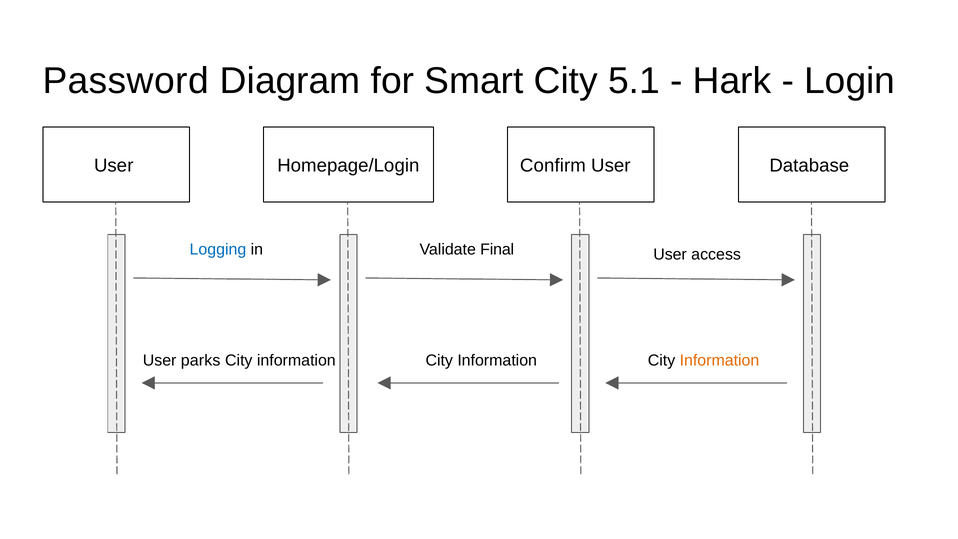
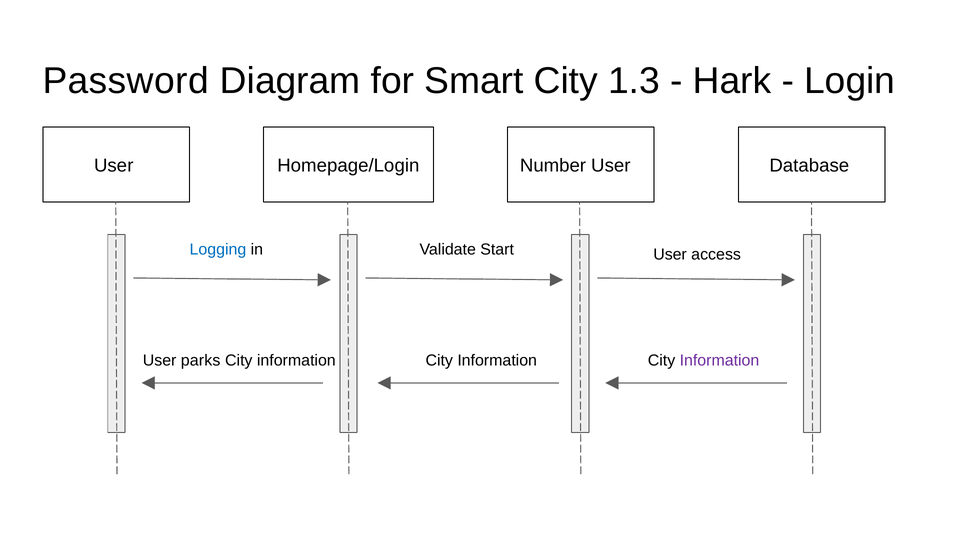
5.1: 5.1 -> 1.3
Confirm: Confirm -> Number
Final: Final -> Start
Information at (719, 360) colour: orange -> purple
